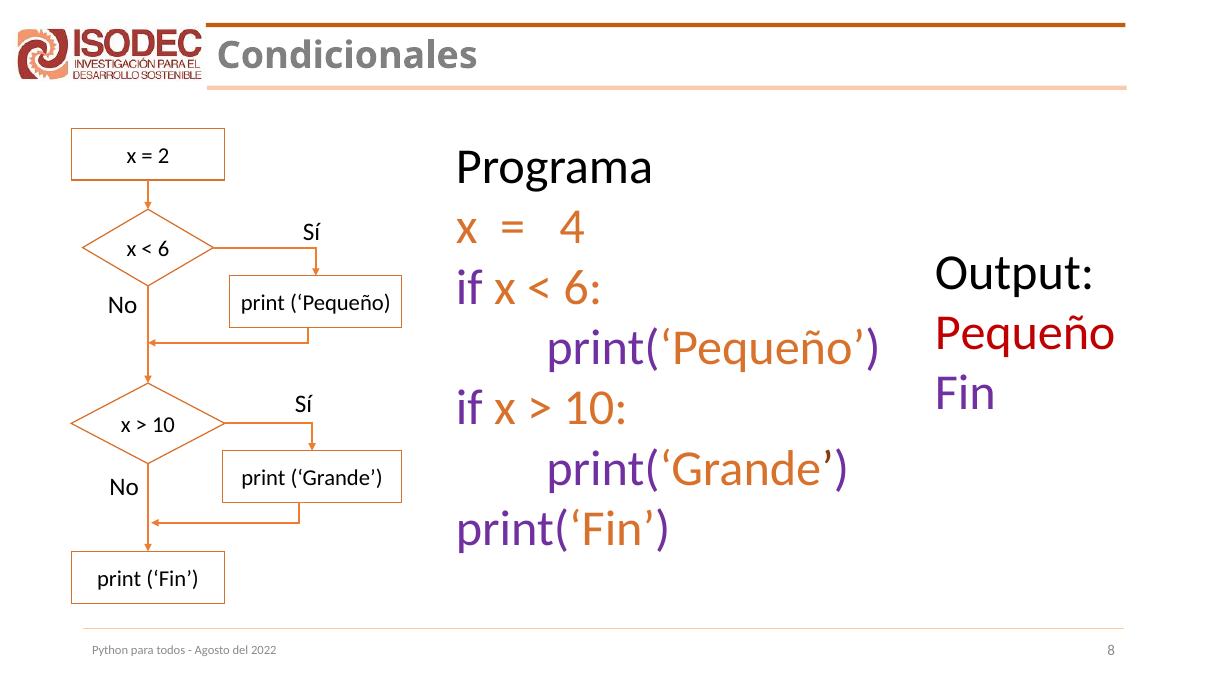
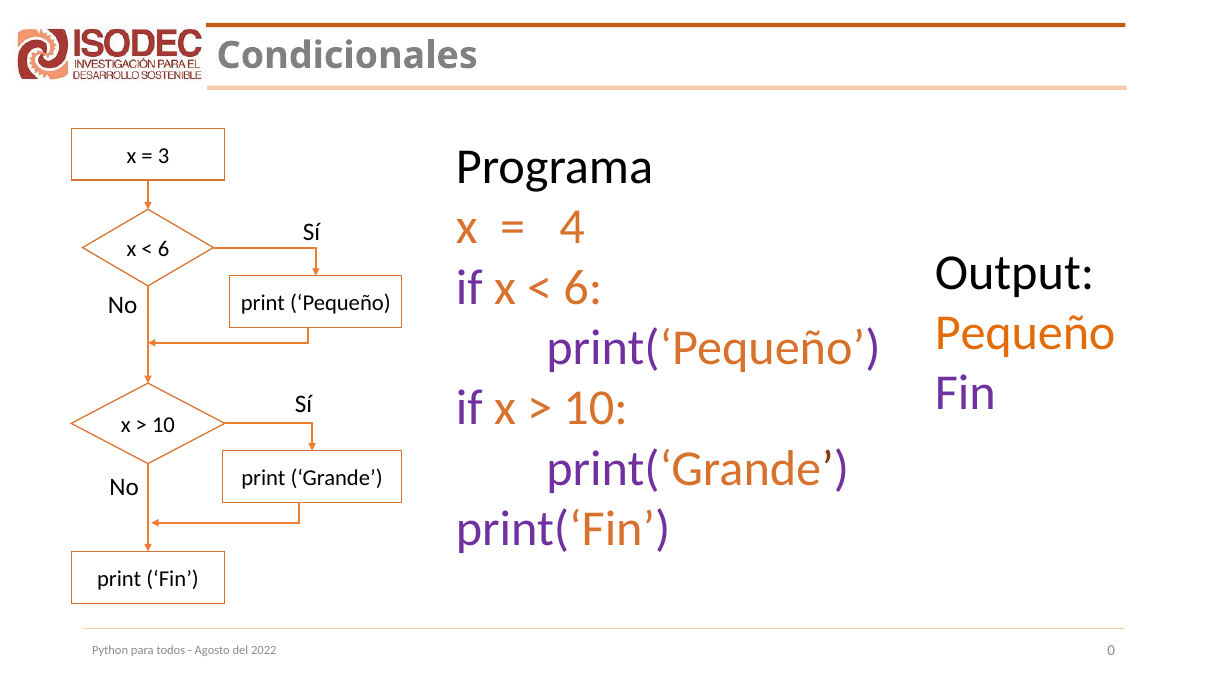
2: 2 -> 3
Pequeño at (1025, 333) colour: red -> orange
8: 8 -> 0
